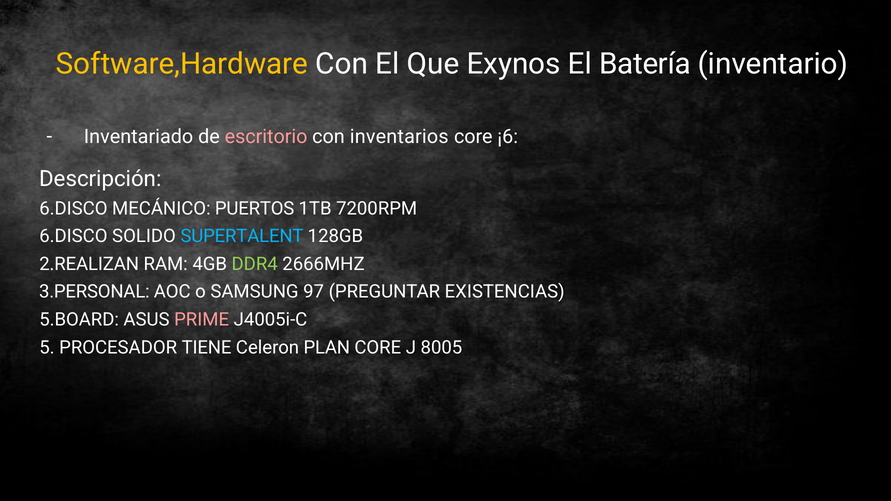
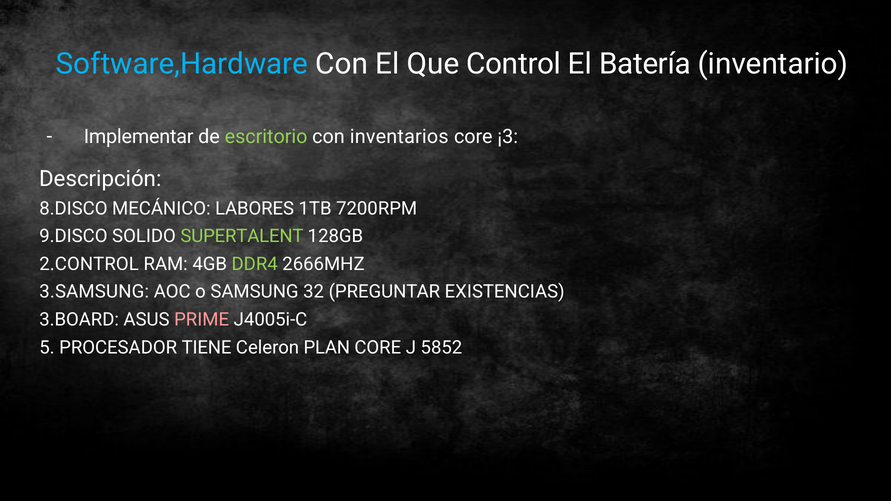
Software,Hardware colour: yellow -> light blue
Exynos: Exynos -> Control
Inventariado: Inventariado -> Implementar
escritorio colour: pink -> light green
¡6: ¡6 -> ¡3
6.DISCO at (73, 209): 6.DISCO -> 8.DISCO
PUERTOS: PUERTOS -> LABORES
6.DISCO at (73, 236): 6.DISCO -> 9.DISCO
SUPERTALENT colour: light blue -> light green
2.REALIZAN: 2.REALIZAN -> 2.CONTROL
3.PERSONAL: 3.PERSONAL -> 3.SAMSUNG
97: 97 -> 32
5.BOARD: 5.BOARD -> 3.BOARD
8005: 8005 -> 5852
